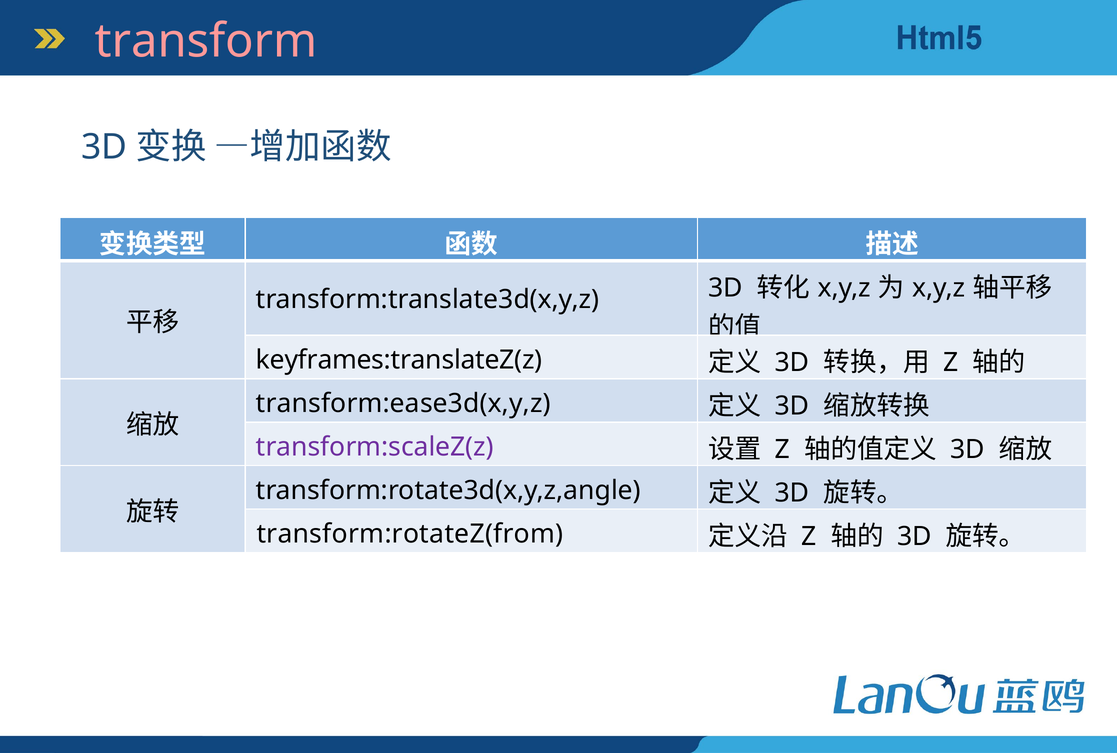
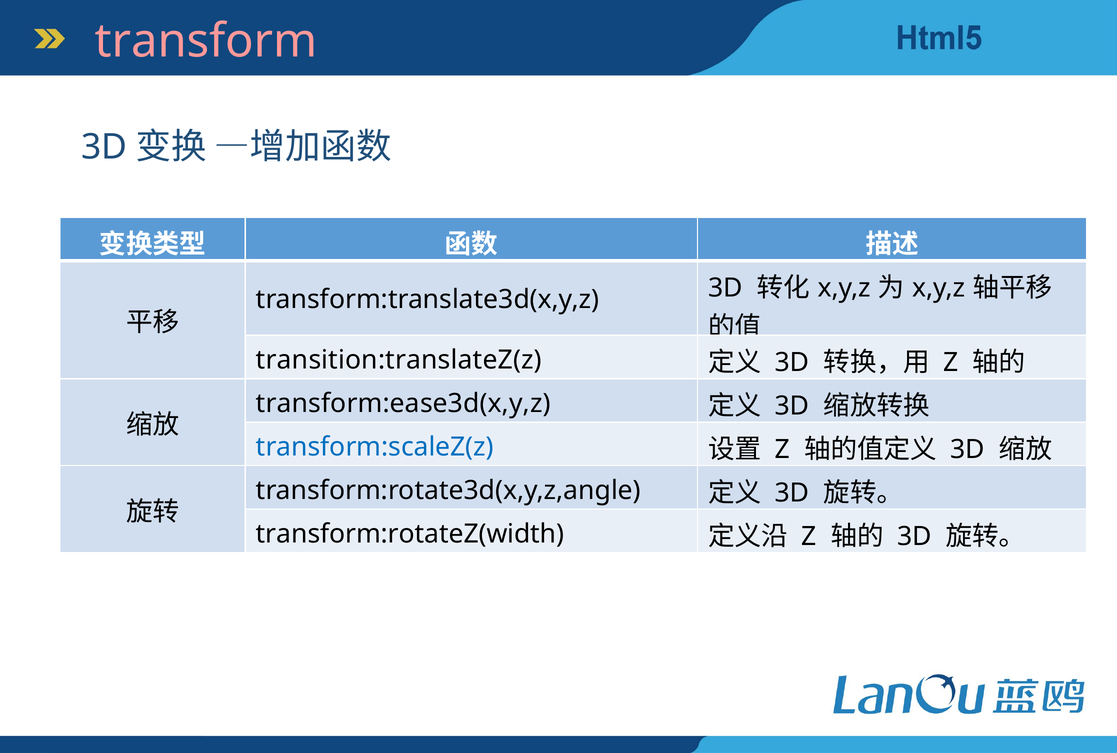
keyframes:translateZ(z: keyframes:translateZ(z -> transition:translateZ(z
transform:scaleZ(z colour: purple -> blue
transform:rotateZ(from: transform:rotateZ(from -> transform:rotateZ(width
